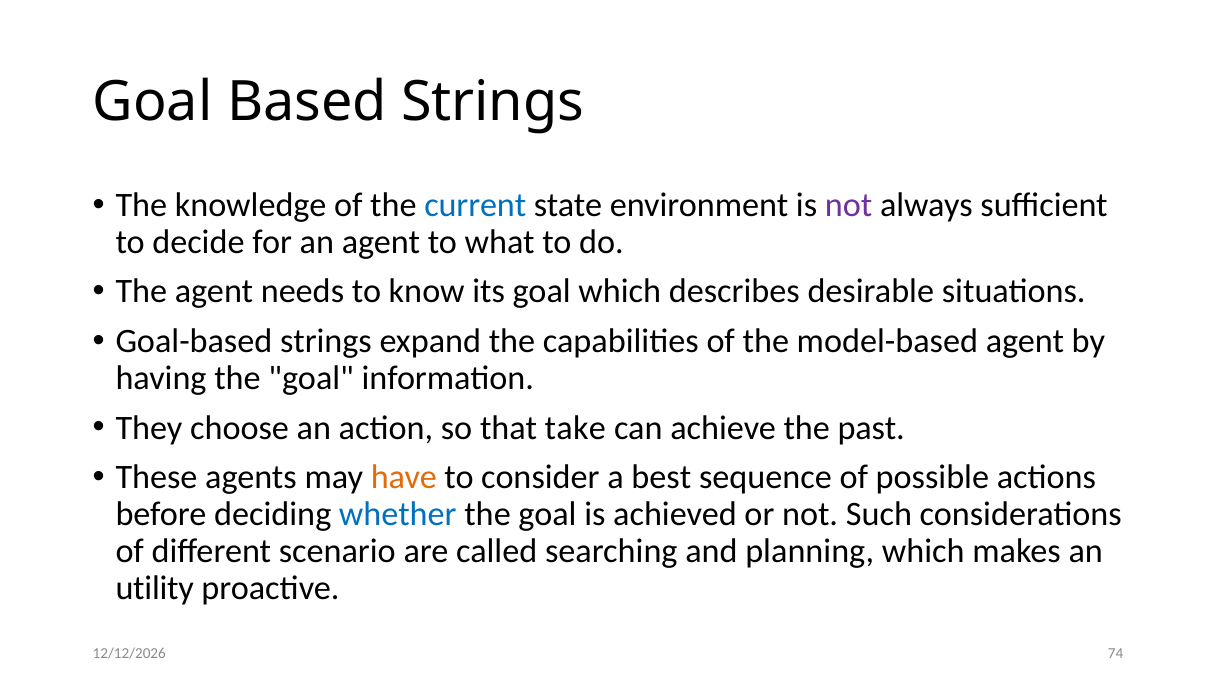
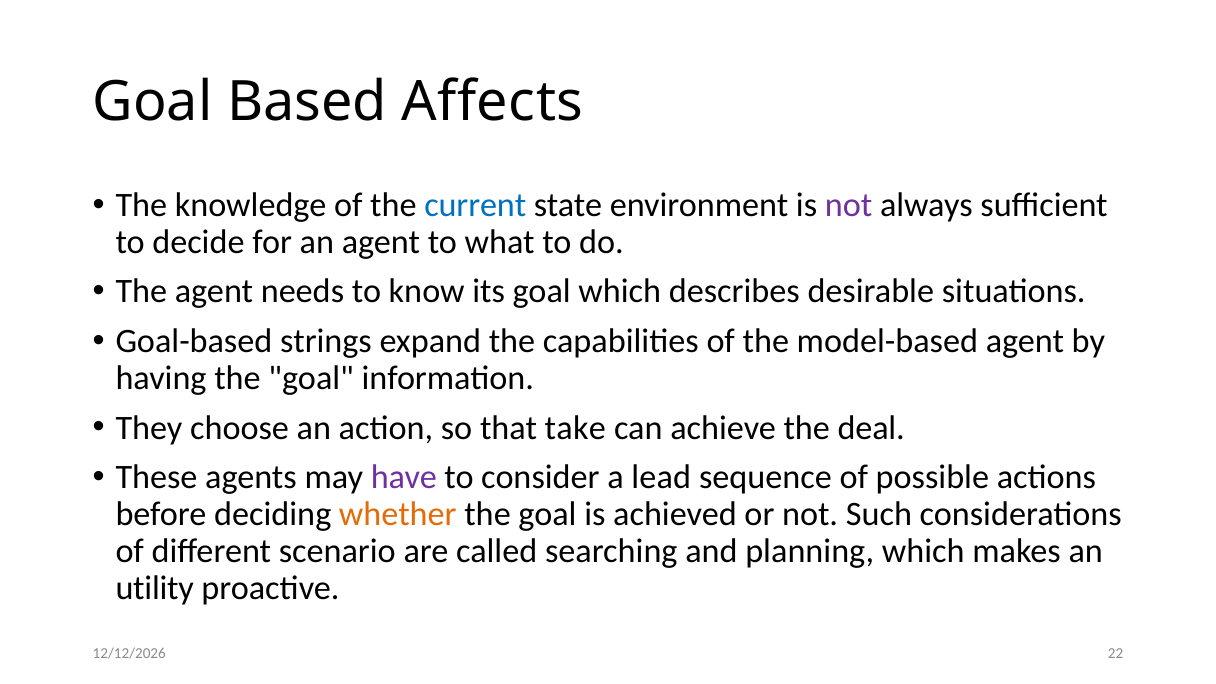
Based Strings: Strings -> Affects
past: past -> deal
have colour: orange -> purple
best: best -> lead
whether colour: blue -> orange
74: 74 -> 22
